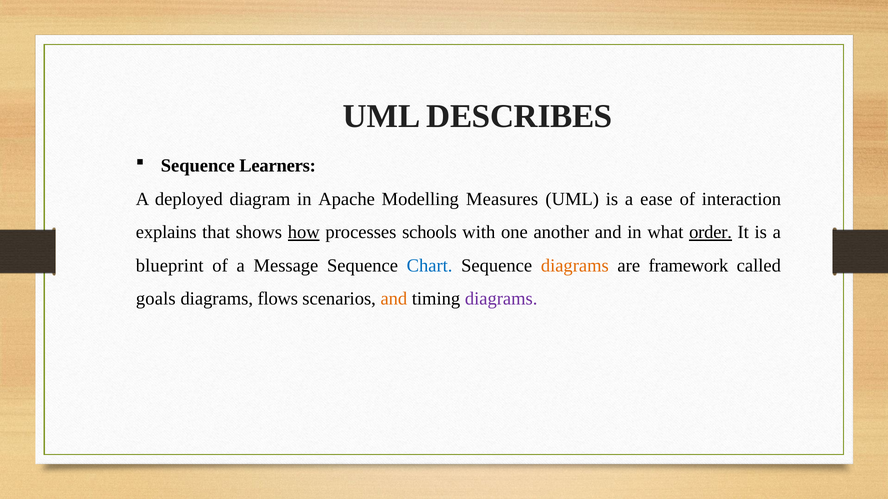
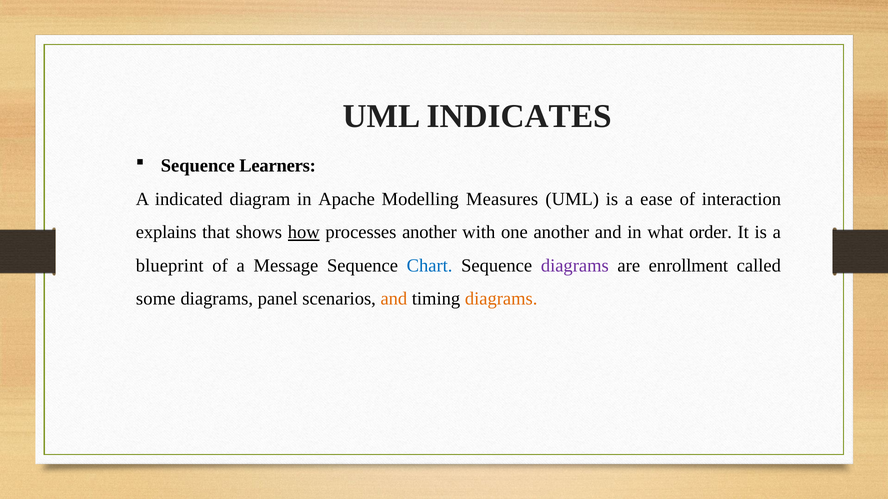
DESCRIBES: DESCRIBES -> INDICATES
deployed: deployed -> indicated
processes schools: schools -> another
order underline: present -> none
diagrams at (575, 266) colour: orange -> purple
framework: framework -> enrollment
goals: goals -> some
flows: flows -> panel
diagrams at (501, 299) colour: purple -> orange
